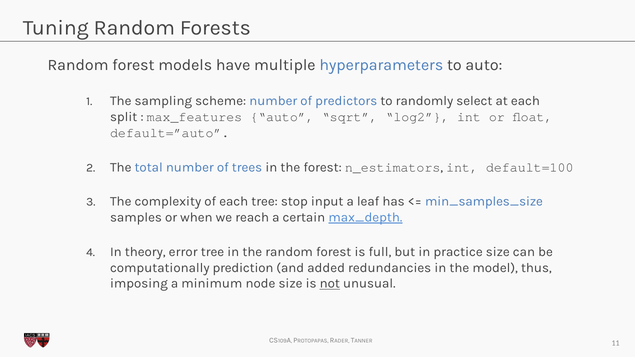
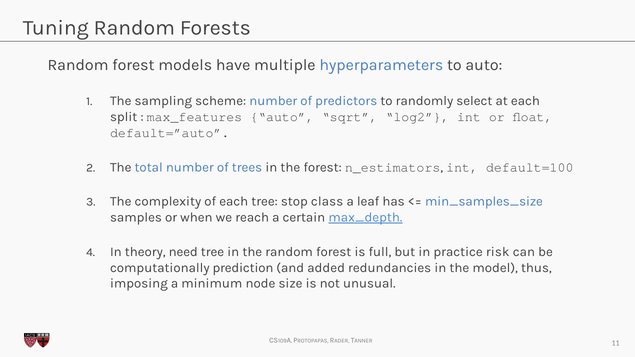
input: input -> class
error: error -> need
practice size: size -> risk
not underline: present -> none
